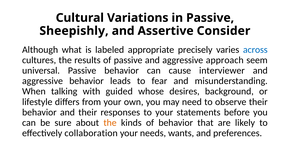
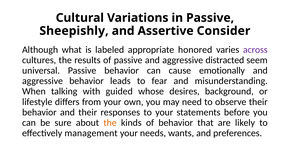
precisely: precisely -> honored
across colour: blue -> purple
approach: approach -> distracted
interviewer: interviewer -> emotionally
collaboration: collaboration -> management
